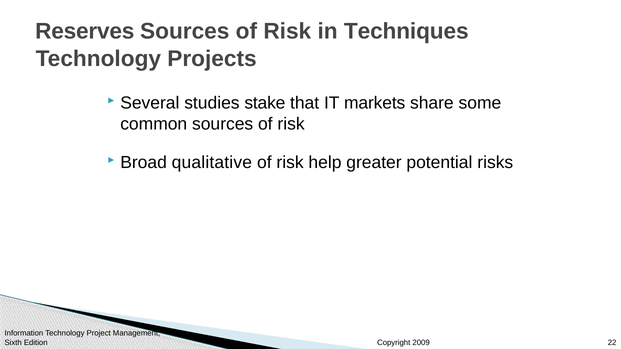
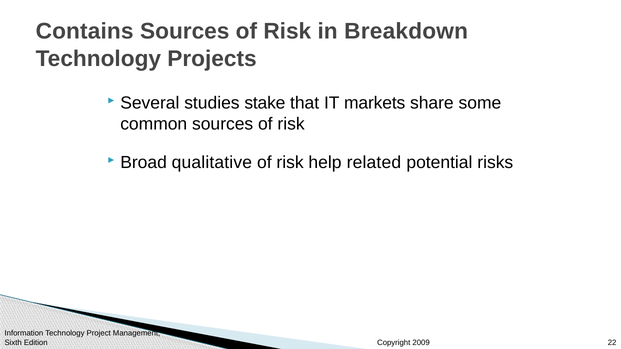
Reserves: Reserves -> Contains
Techniques: Techniques -> Breakdown
greater: greater -> related
